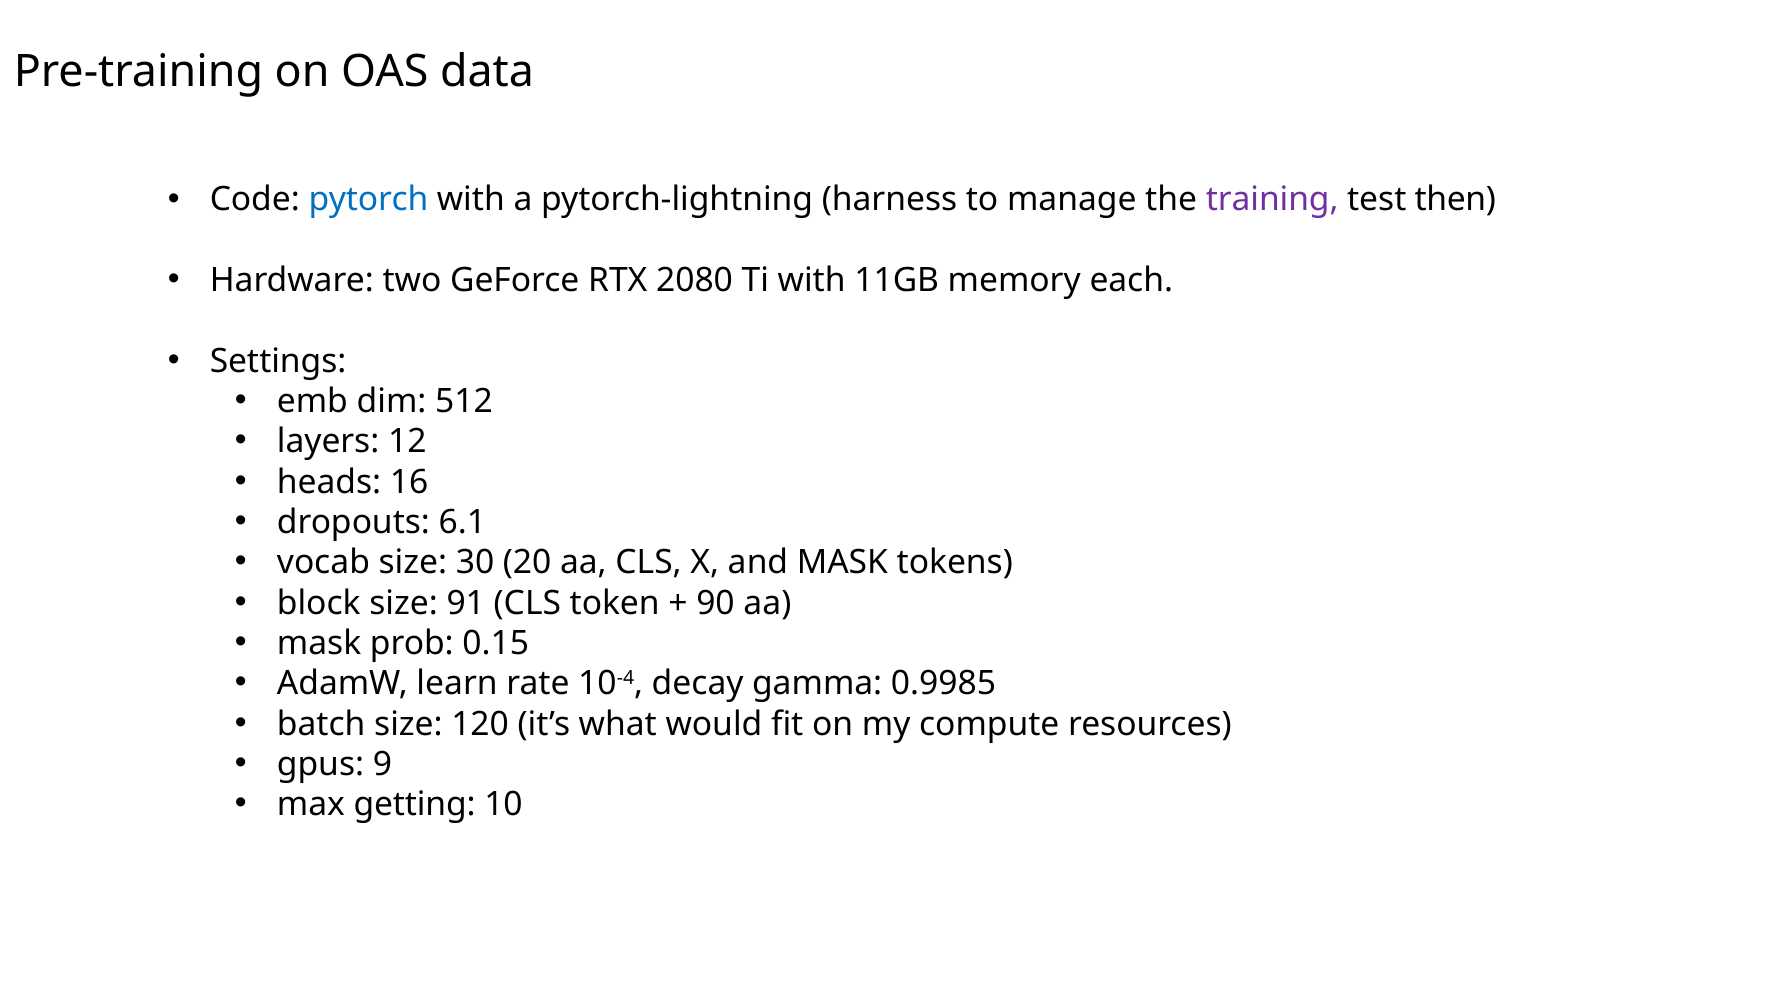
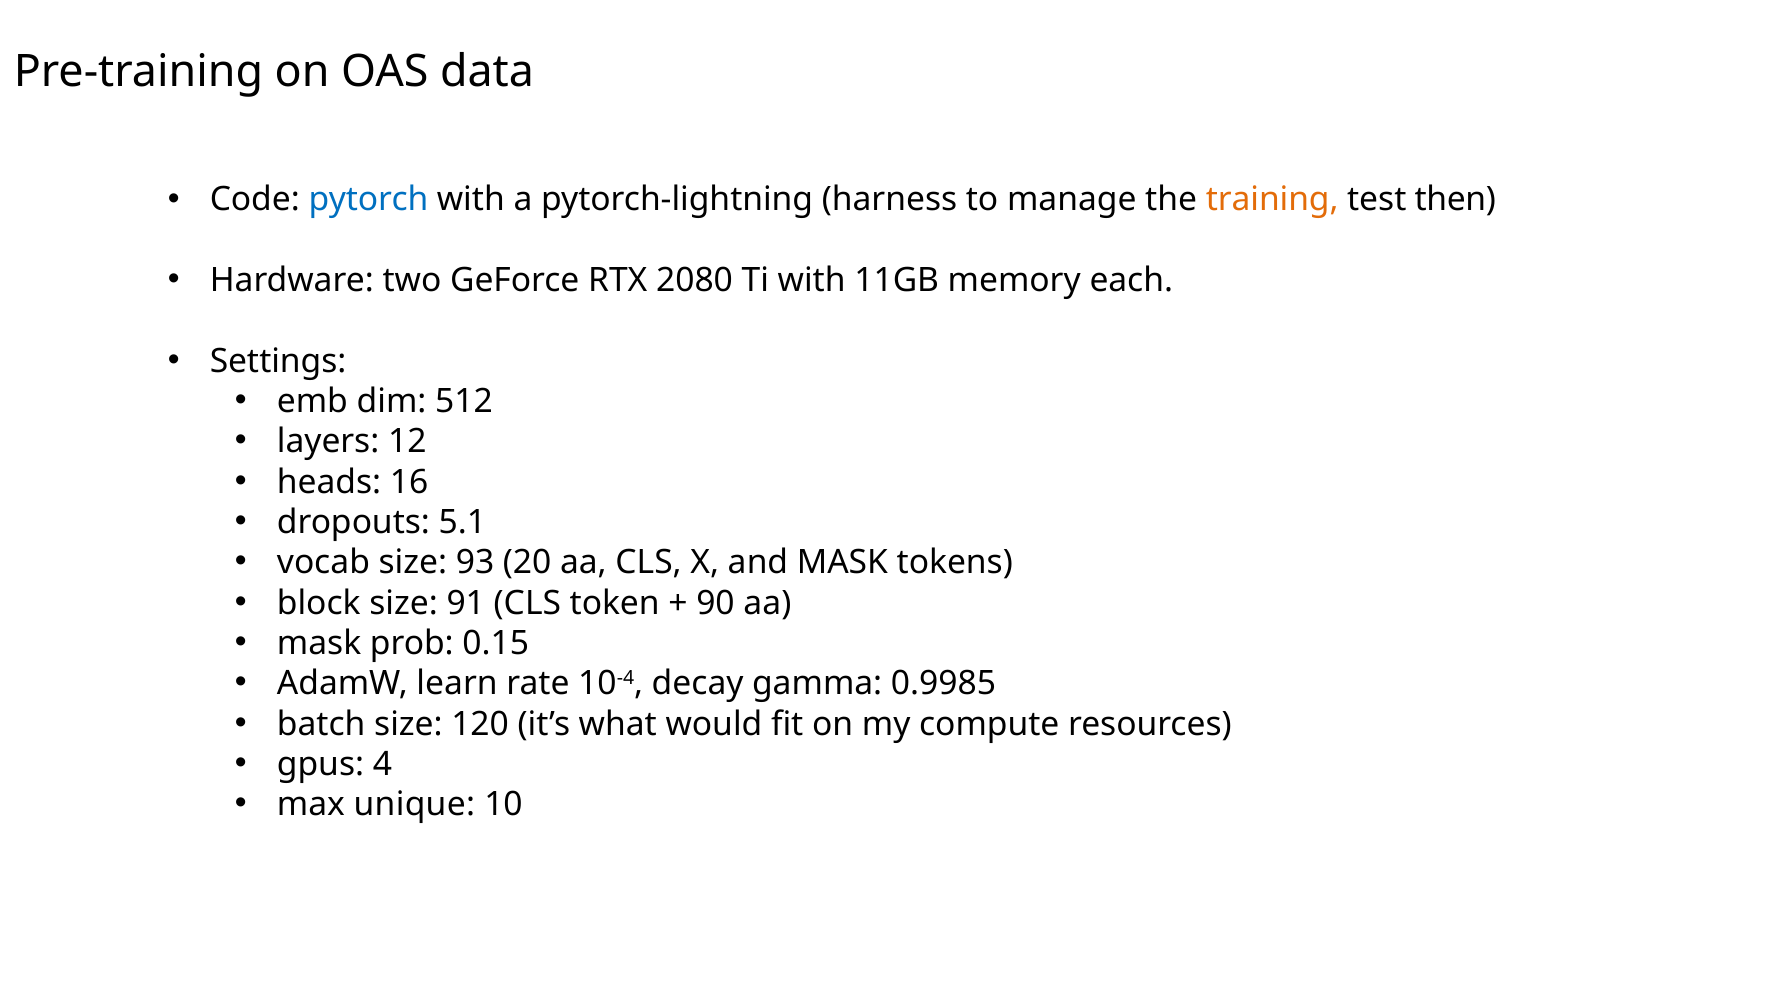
training colour: purple -> orange
6.1: 6.1 -> 5.1
30: 30 -> 93
9: 9 -> 4
getting: getting -> unique
